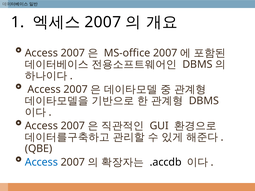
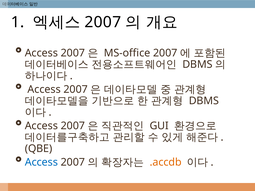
.accdb colour: black -> orange
